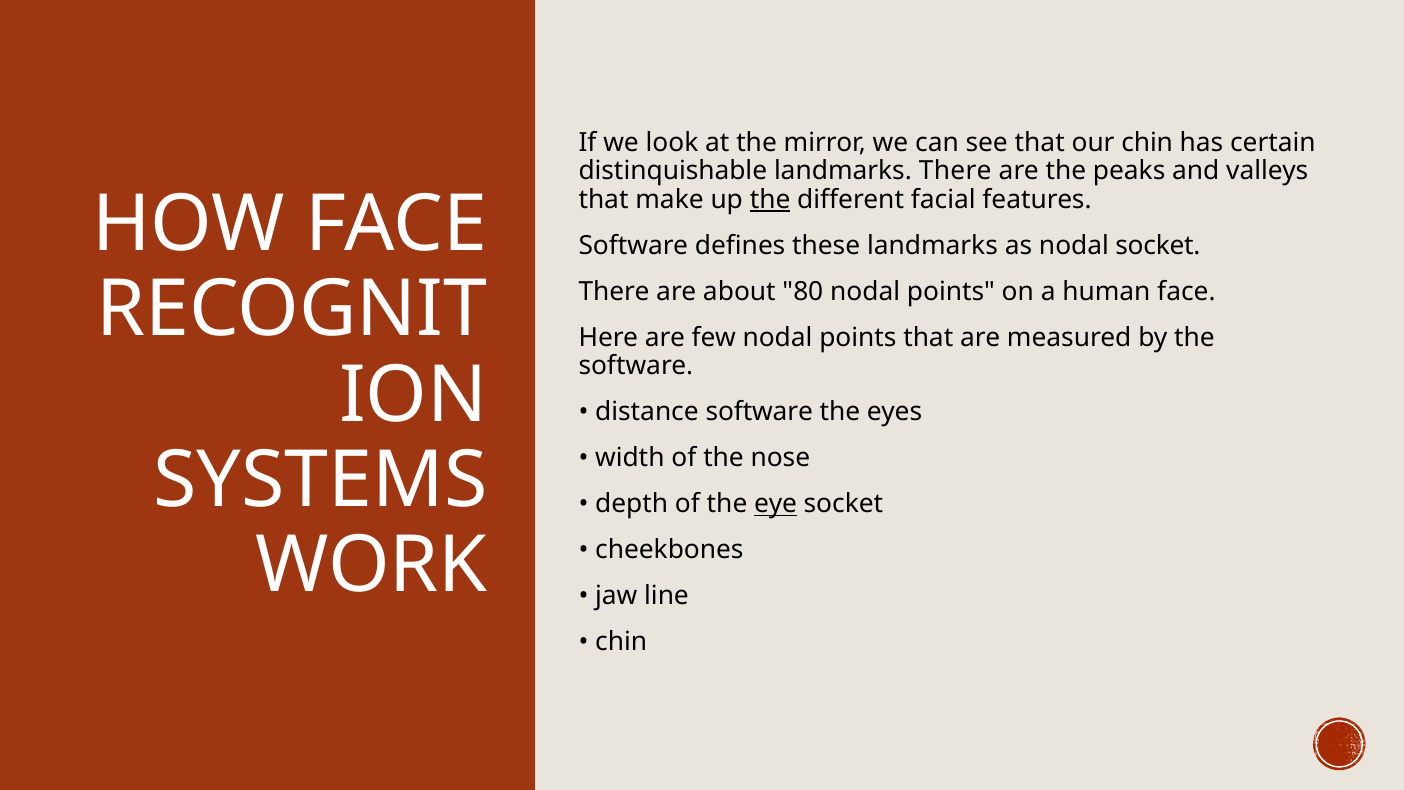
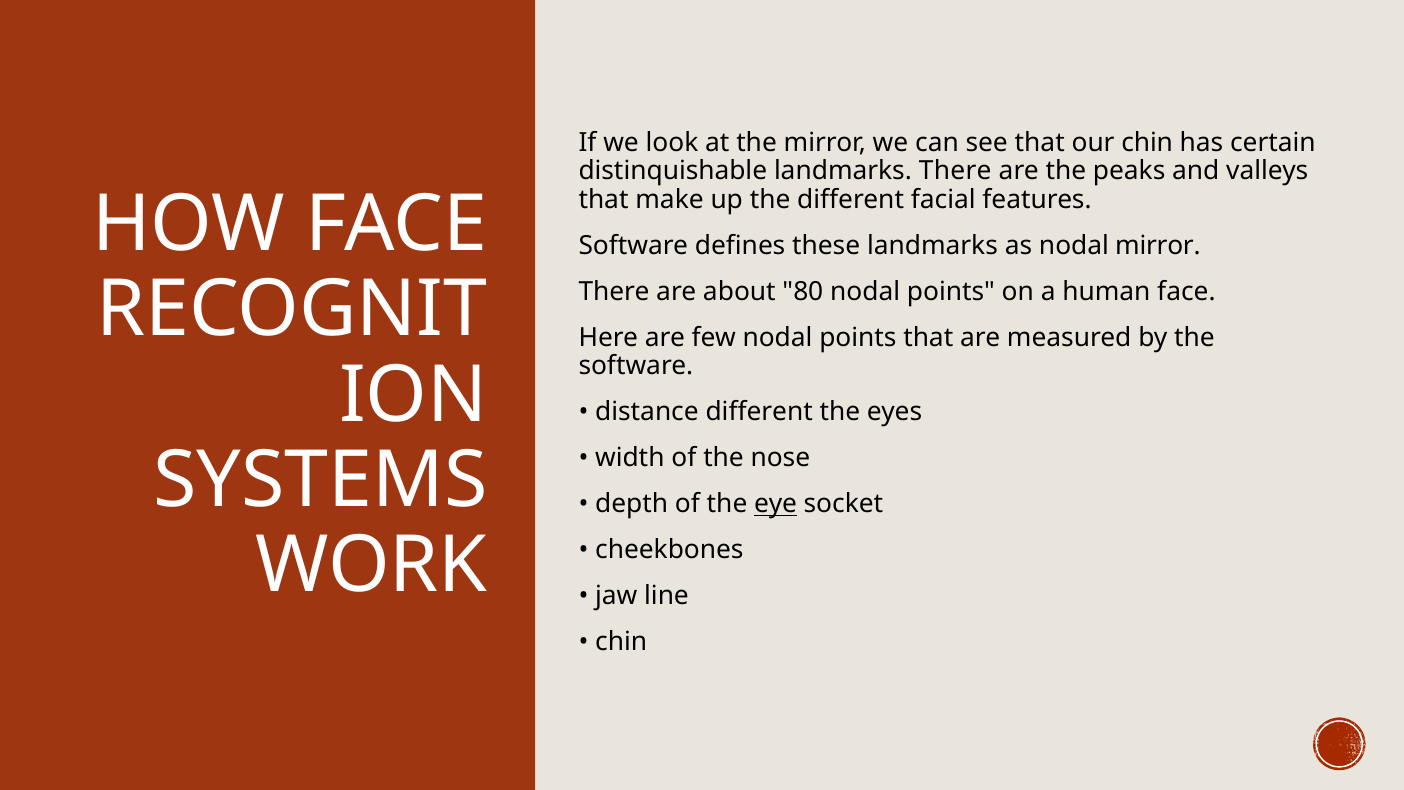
the at (770, 200) underline: present -> none
nodal socket: socket -> mirror
distance software: software -> different
